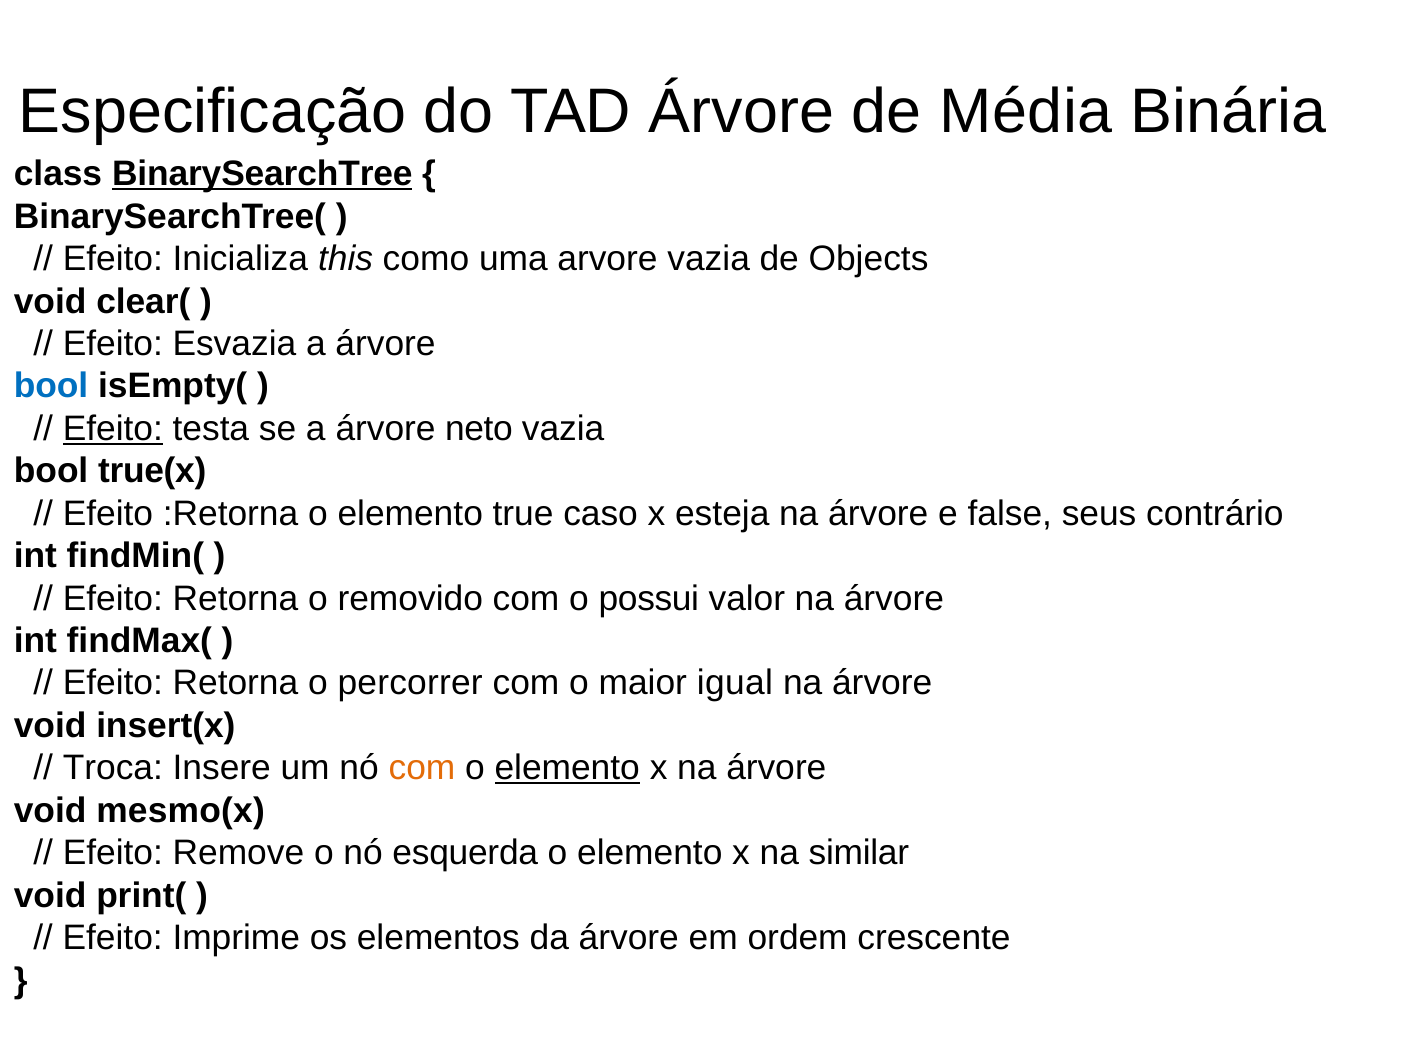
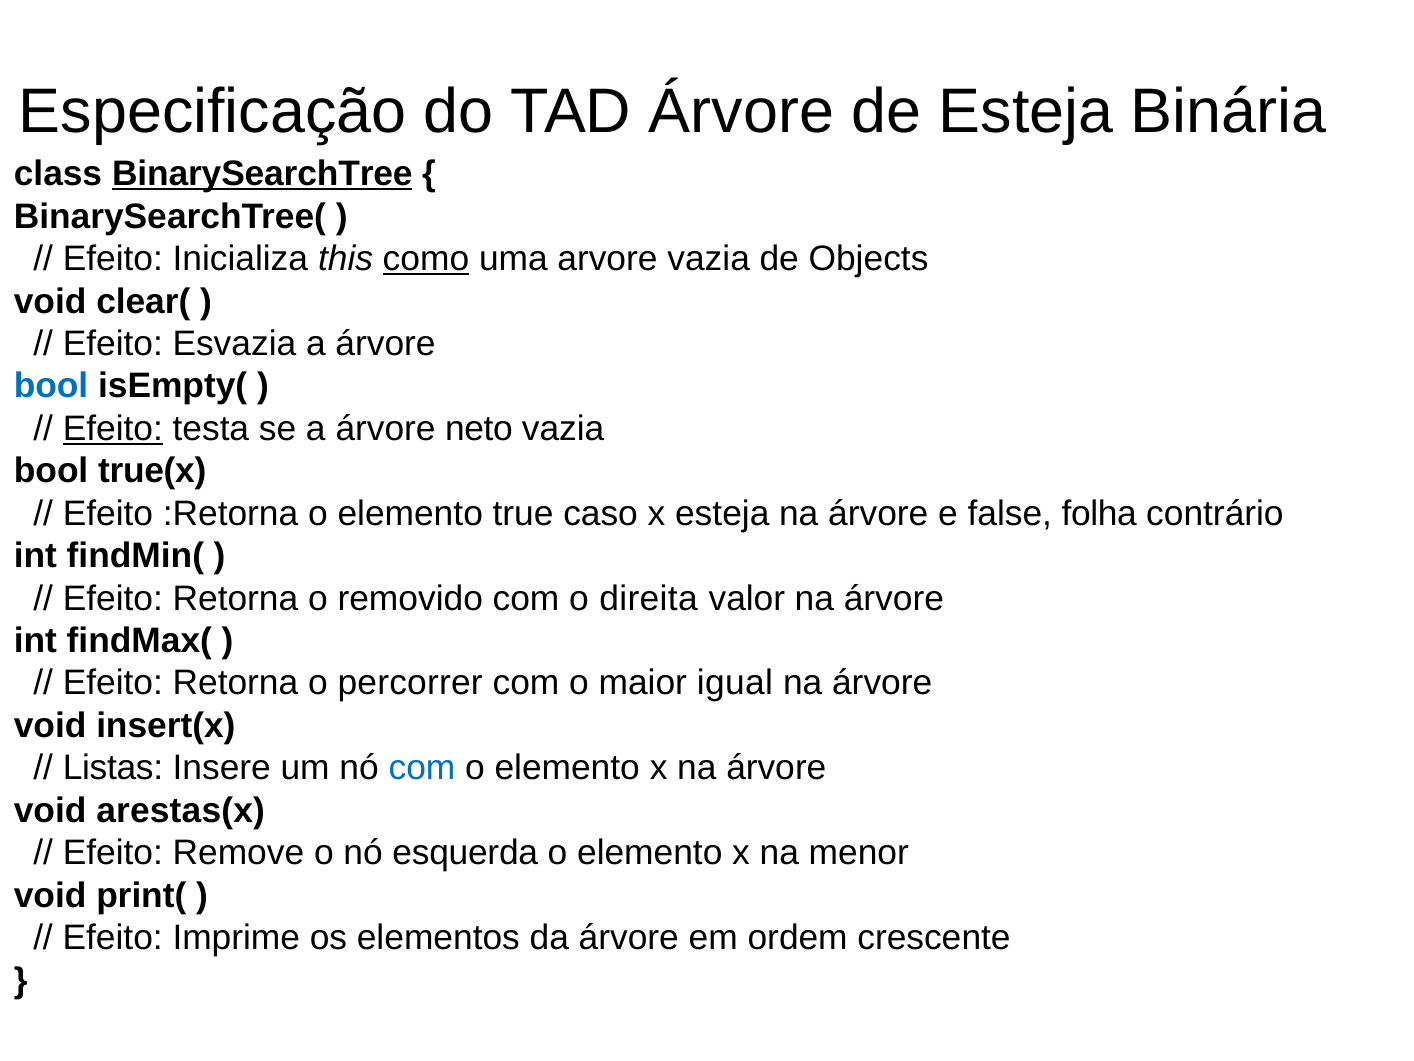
de Média: Média -> Esteja
como underline: none -> present
seus: seus -> folha
possui: possui -> direita
Troca: Troca -> Listas
com at (422, 768) colour: orange -> blue
elemento at (567, 768) underline: present -> none
mesmo(x: mesmo(x -> arestas(x
similar: similar -> menor
